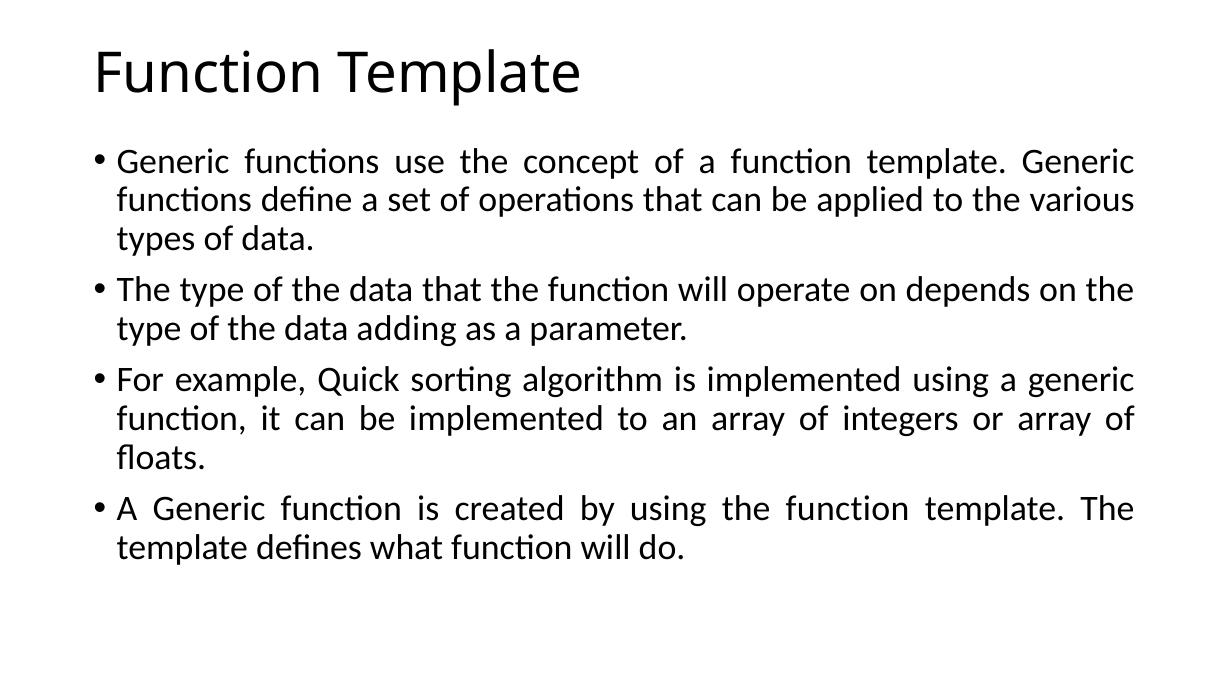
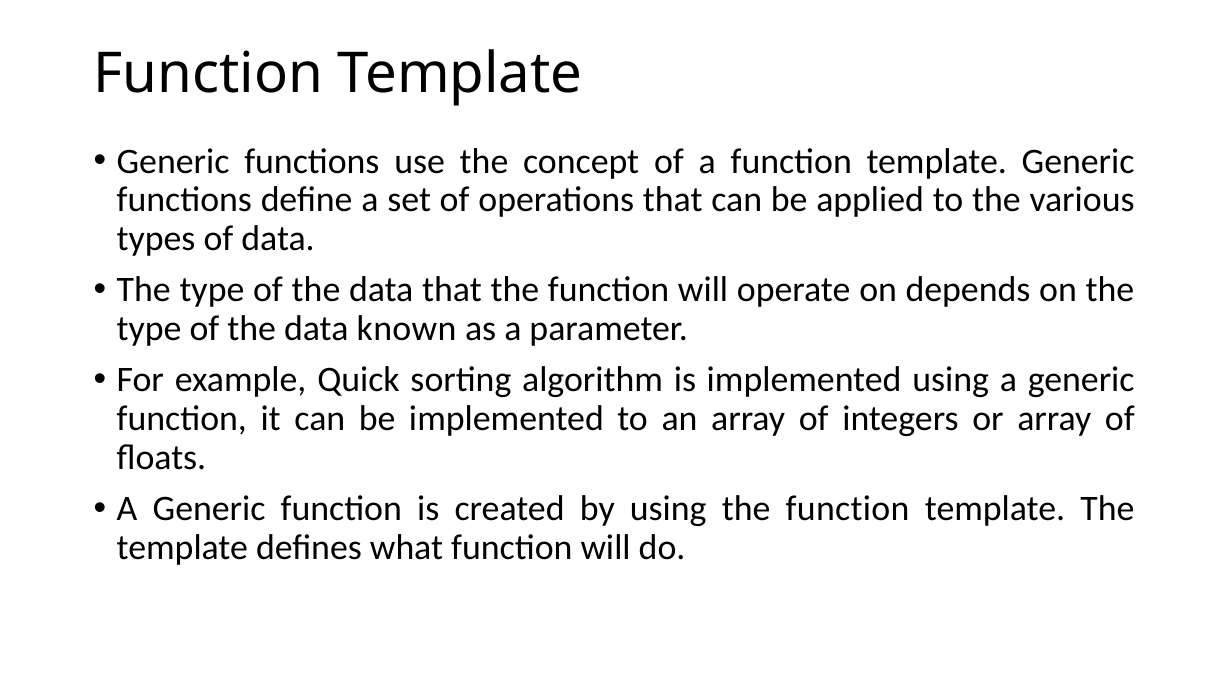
adding: adding -> known
